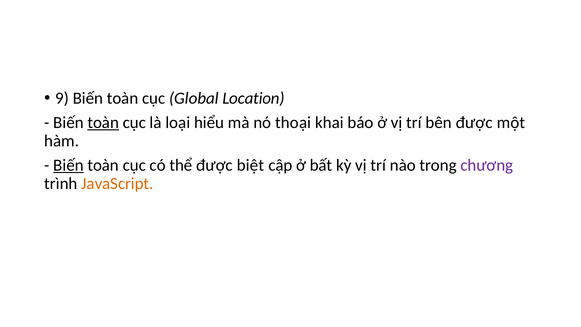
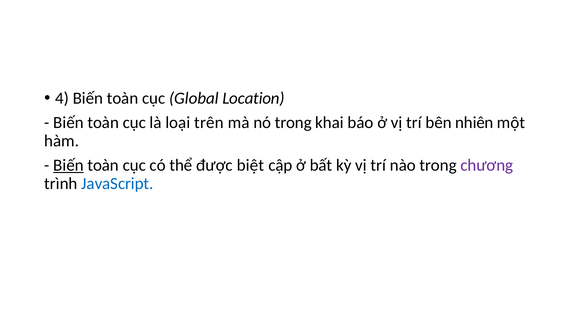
9: 9 -> 4
toàn at (103, 123) underline: present -> none
hiểu: hiểu -> trên
nó thoại: thoại -> trong
bên được: được -> nhiên
JavaScript colour: orange -> blue
